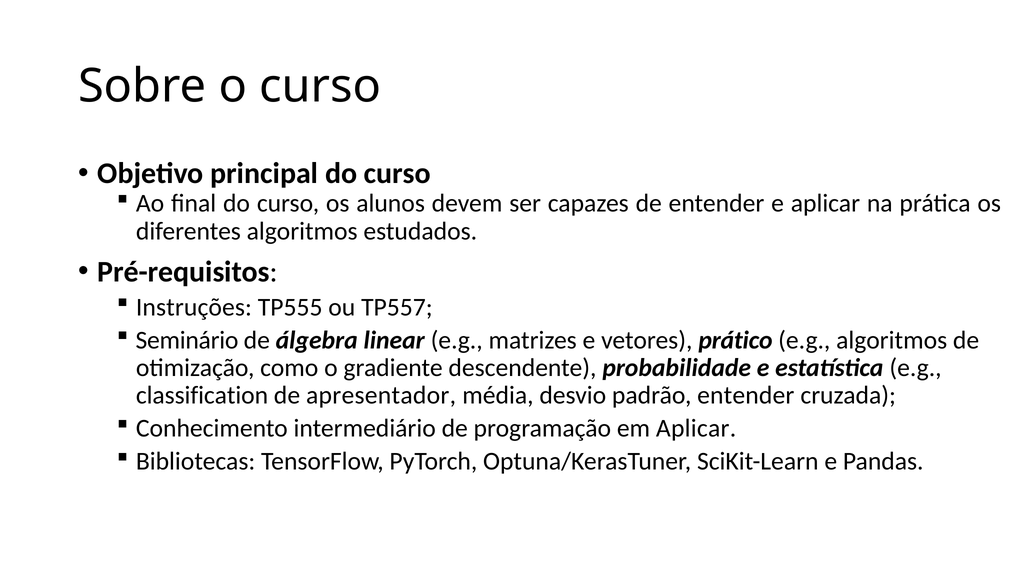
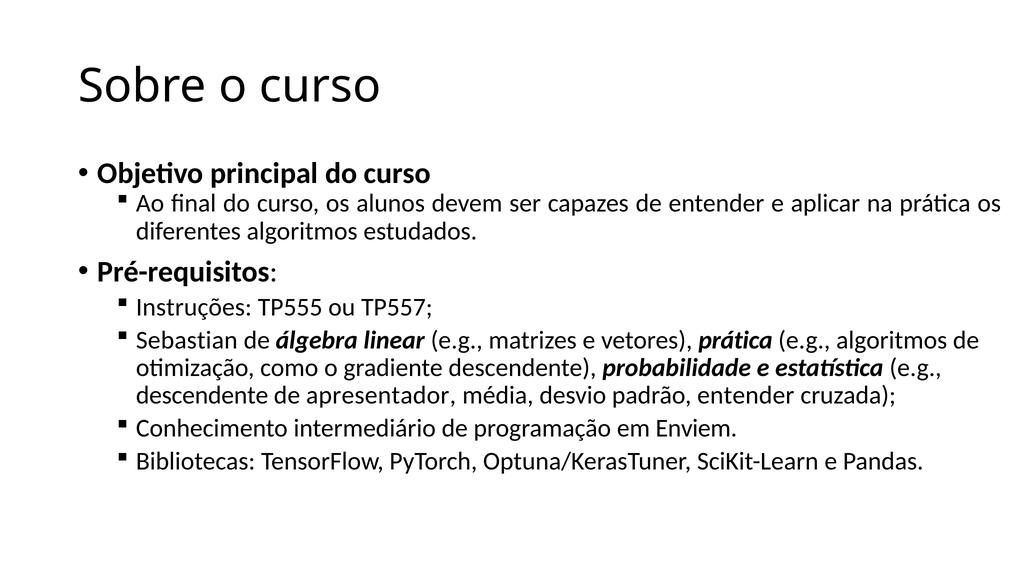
Seminário: Seminário -> Sebastian
vetores prático: prático -> prática
classification at (202, 396): classification -> descendente
em Aplicar: Aplicar -> Enviem
